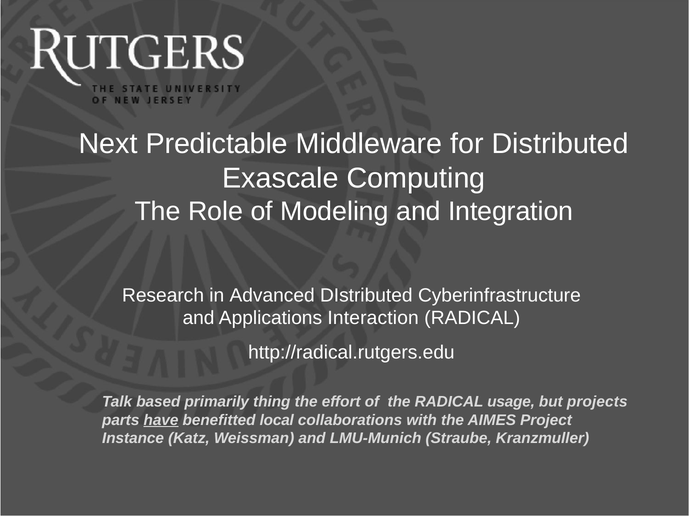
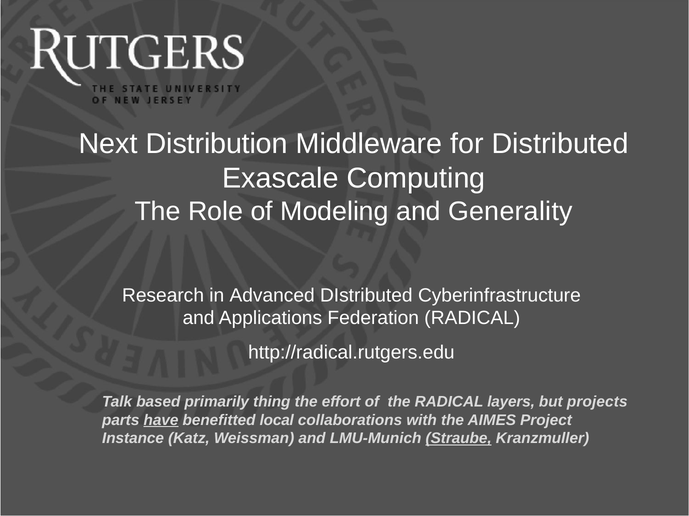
Predictable: Predictable -> Distribution
Integration: Integration -> Generality
Interaction: Interaction -> Federation
usage: usage -> layers
Straube underline: none -> present
